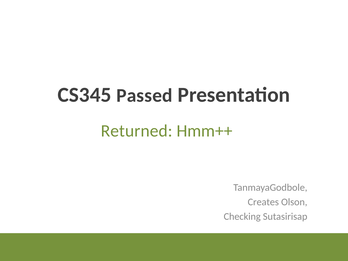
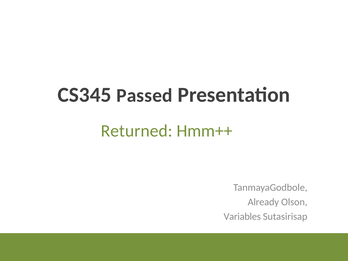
Creates: Creates -> Already
Checking: Checking -> Variables
